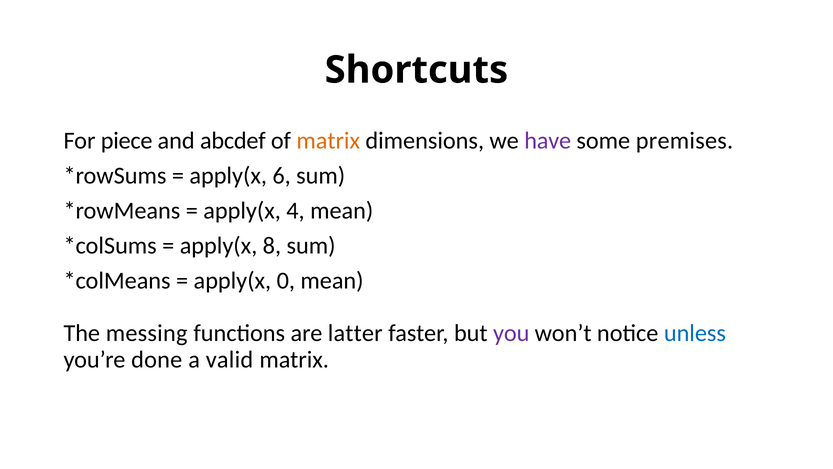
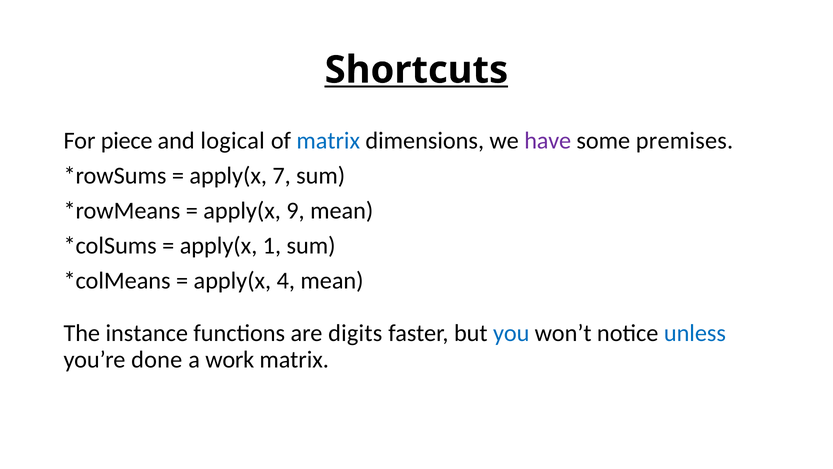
Shortcuts underline: none -> present
abcdef: abcdef -> logical
matrix at (328, 141) colour: orange -> blue
6: 6 -> 7
4: 4 -> 9
8: 8 -> 1
0: 0 -> 4
messing: messing -> instance
latter: latter -> digits
you colour: purple -> blue
valid: valid -> work
